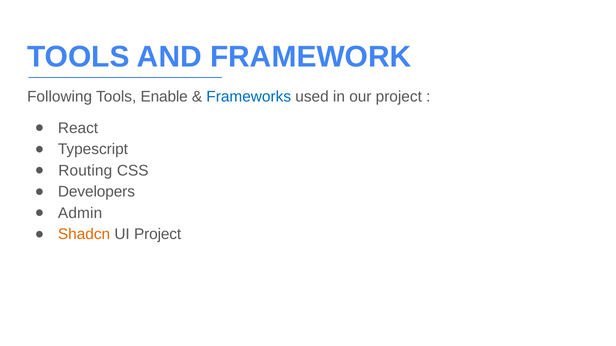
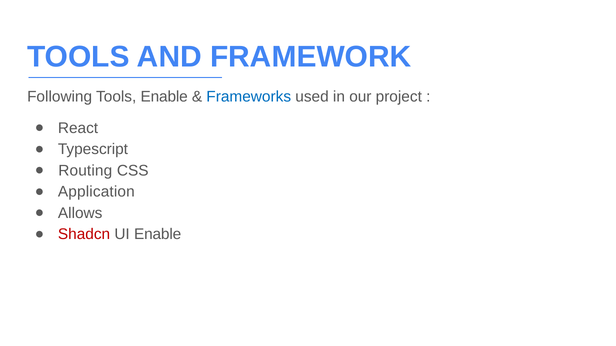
Developers: Developers -> Application
Admin: Admin -> Allows
Shadcn colour: orange -> red
UI Project: Project -> Enable
